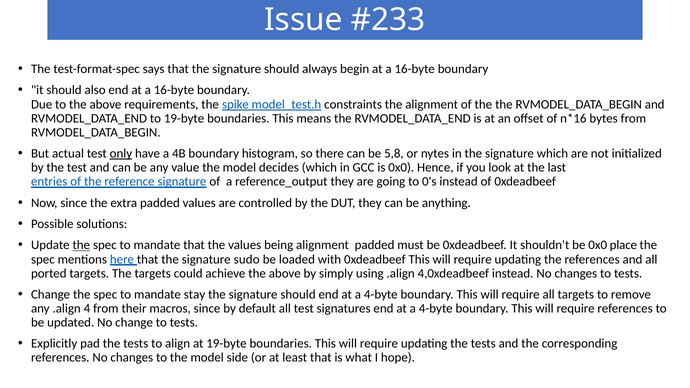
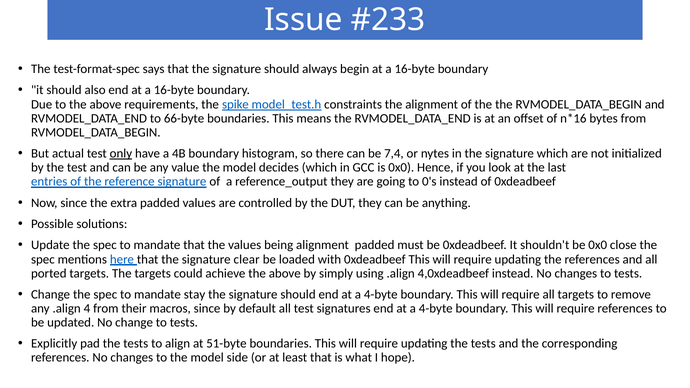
to 19-byte: 19-byte -> 66-byte
5,8: 5,8 -> 7,4
the at (81, 245) underline: present -> none
place: place -> close
sudo: sudo -> clear
at 19-byte: 19-byte -> 51-byte
